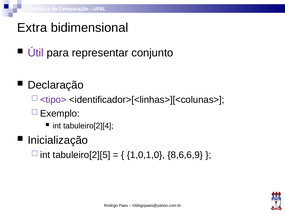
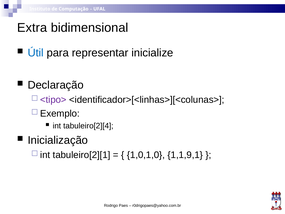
Útil colour: purple -> blue
conjunto: conjunto -> inicialize
tabuleiro[2][5: tabuleiro[2][5 -> tabuleiro[2][1
8,6,6,9: 8,6,6,9 -> 1,1,9,1
